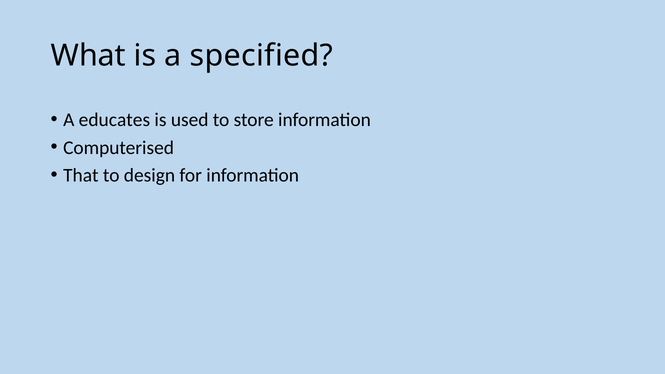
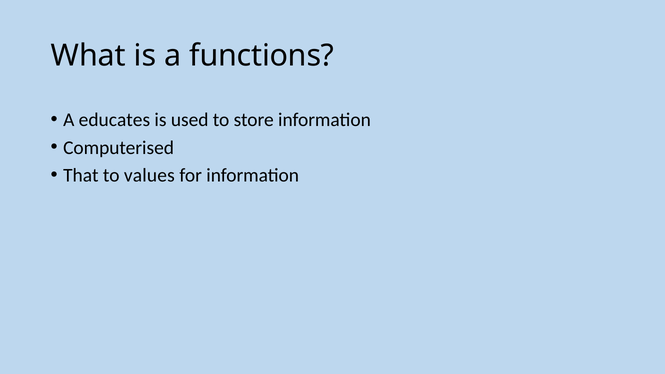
specified: specified -> functions
design: design -> values
